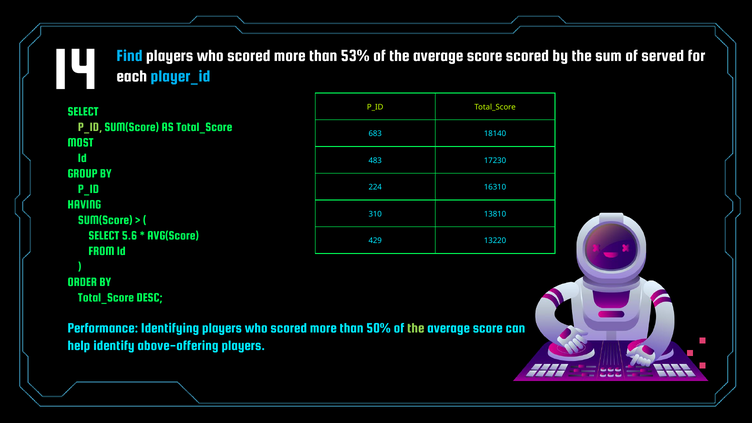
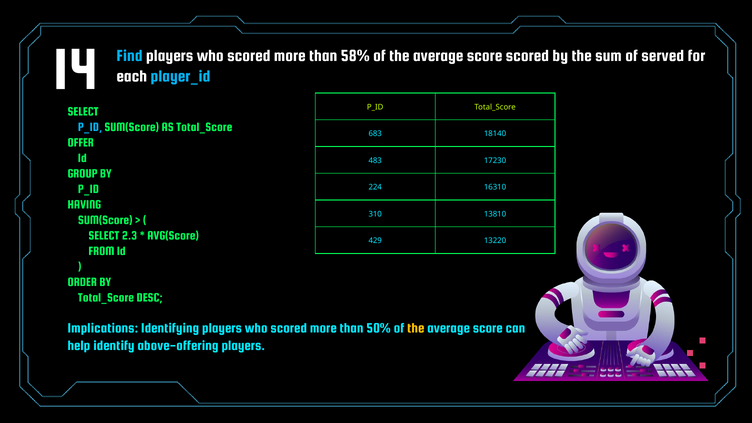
53%: 53% -> 58%
P_ID at (90, 127) colour: light green -> light blue
MOST: MOST -> OFFER
5.6: 5.6 -> 2.3
Performance: Performance -> Implications
the at (416, 328) colour: light green -> yellow
